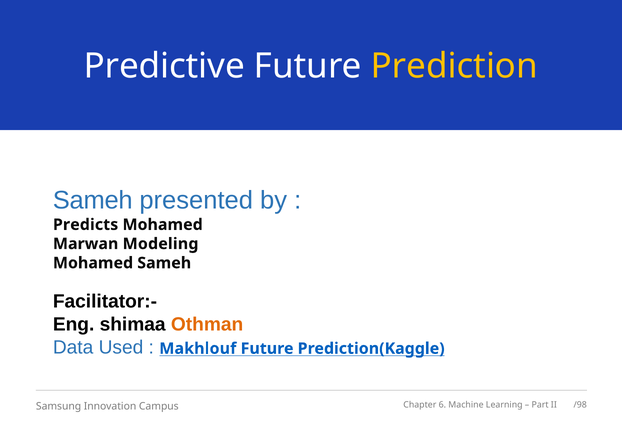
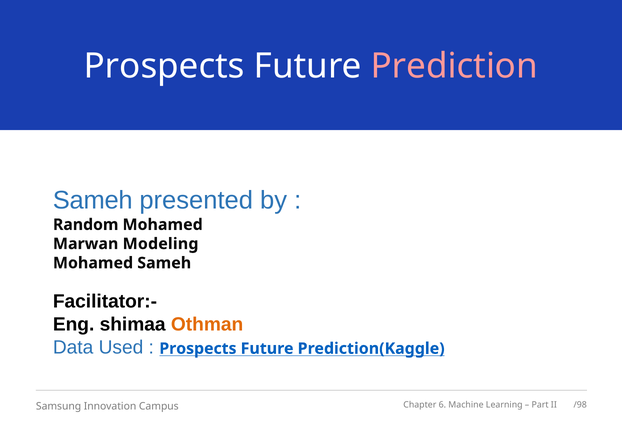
Predictive at (164, 66): Predictive -> Prospects
Prediction colour: yellow -> pink
Predicts: Predicts -> Random
Makhlouf at (198, 348): Makhlouf -> Prospects
